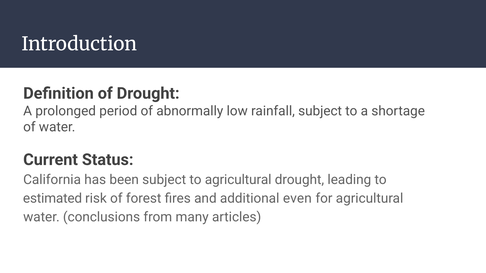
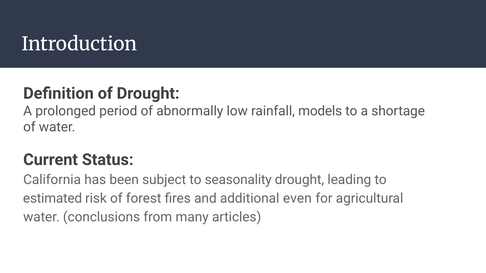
rainfall subject: subject -> models
to agricultural: agricultural -> seasonality
